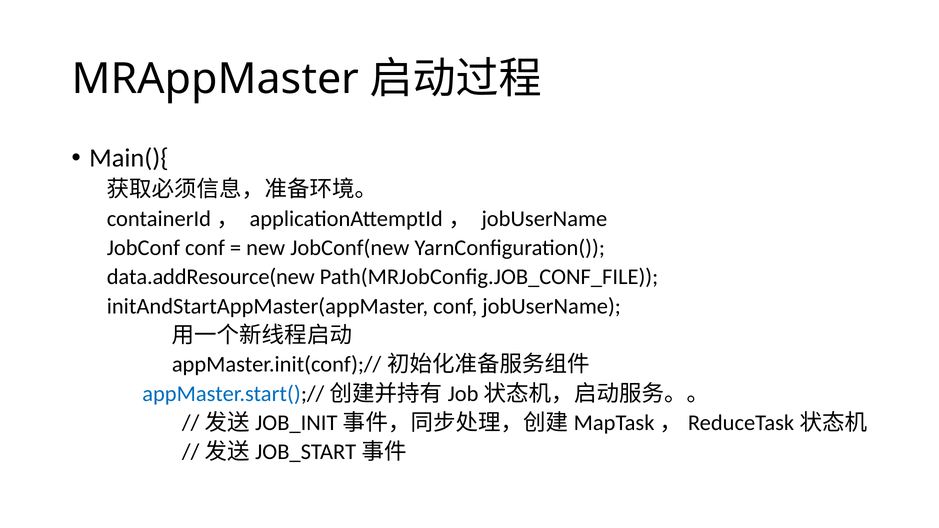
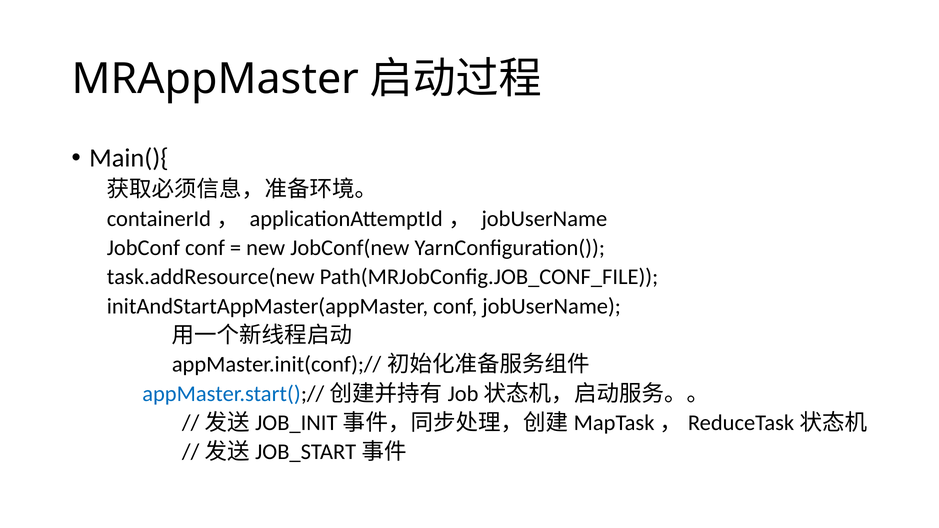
data.addResource(new: data.addResource(new -> task.addResource(new
